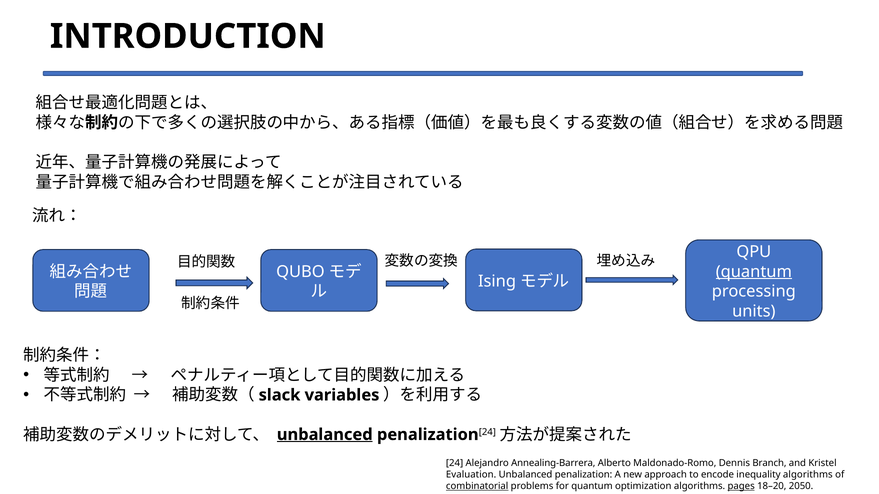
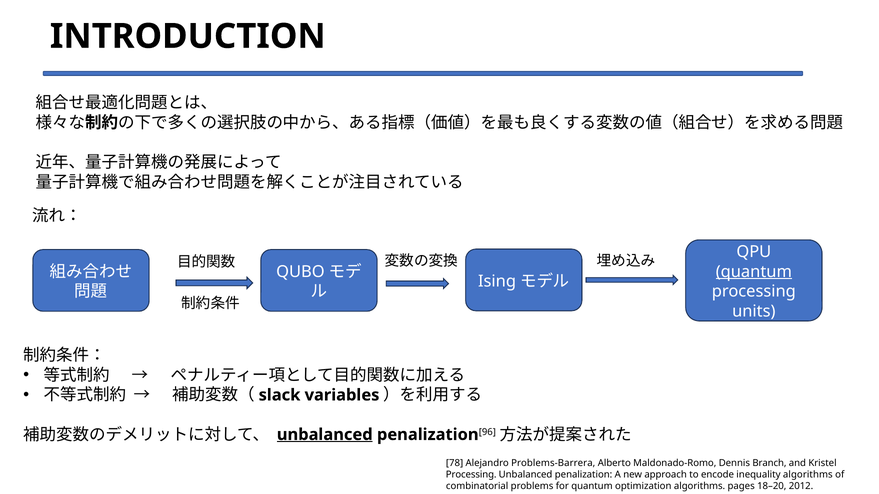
penalization 24: 24 -> 96
24 at (455, 463): 24 -> 78
Annealing-Barrera: Annealing-Barrera -> Problems-Barrera
Evaluation at (471, 475): Evaluation -> Processing
combinatorial underline: present -> none
pages underline: present -> none
2050: 2050 -> 2012
